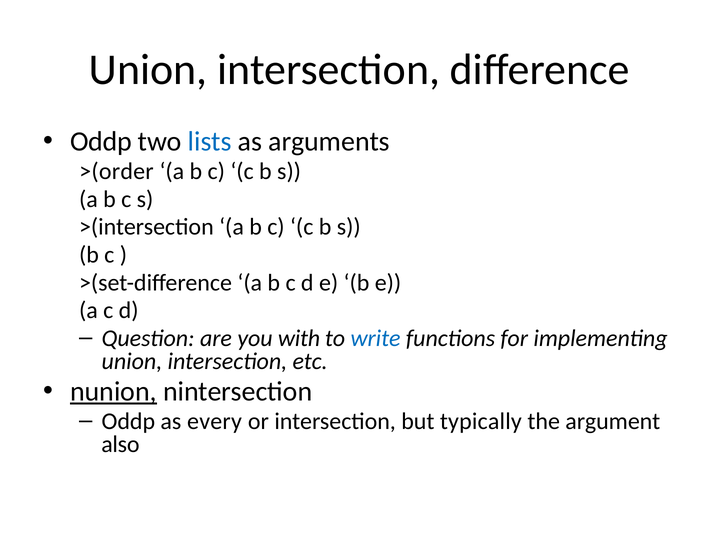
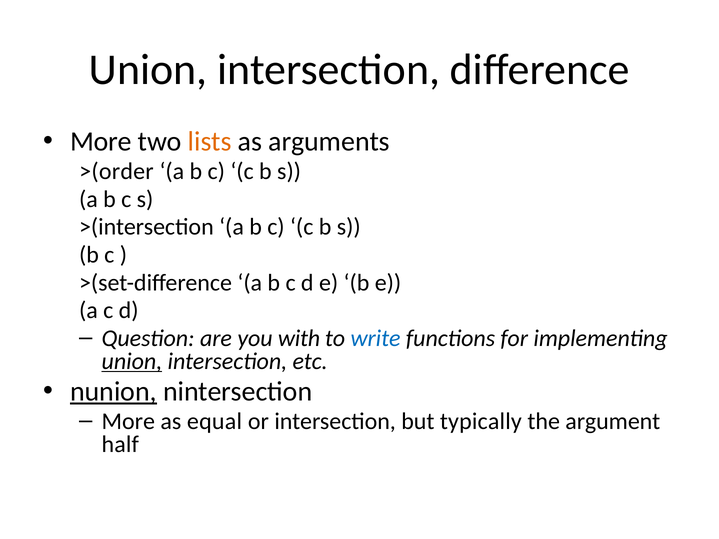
Oddp at (101, 142): Oddp -> More
lists colour: blue -> orange
union at (132, 361) underline: none -> present
Oddp at (128, 422): Oddp -> More
every: every -> equal
also: also -> half
